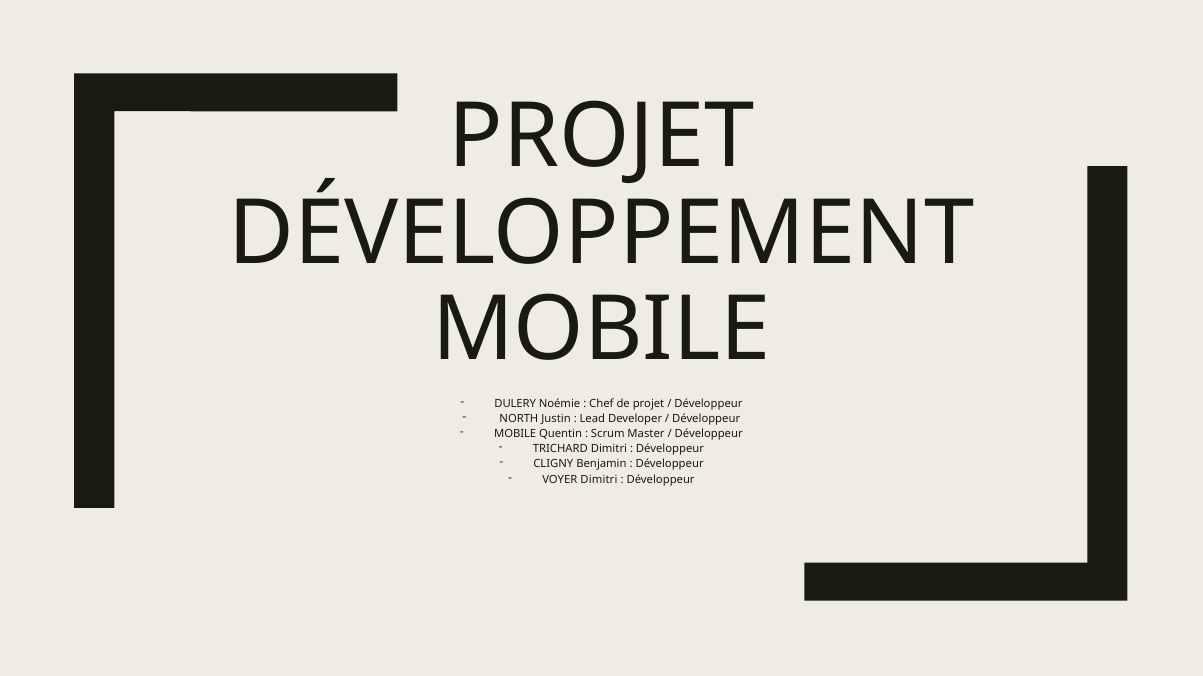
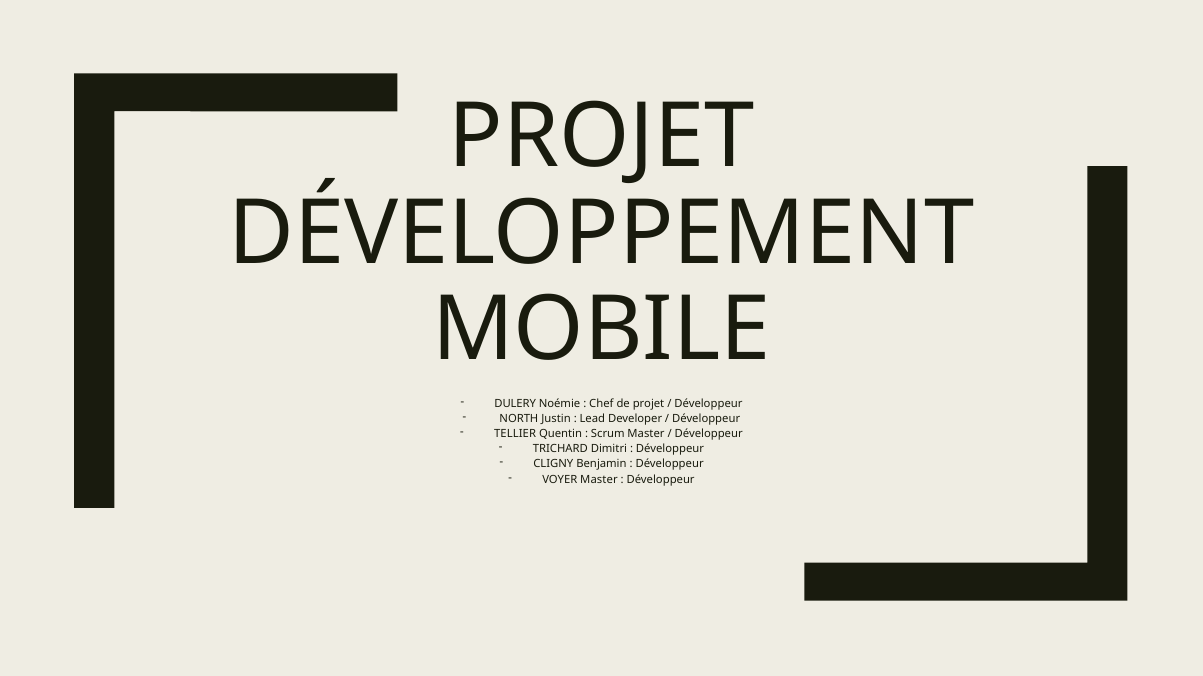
MOBILE at (515, 434): MOBILE -> TELLIER
VOYER Dimitri: Dimitri -> Master
